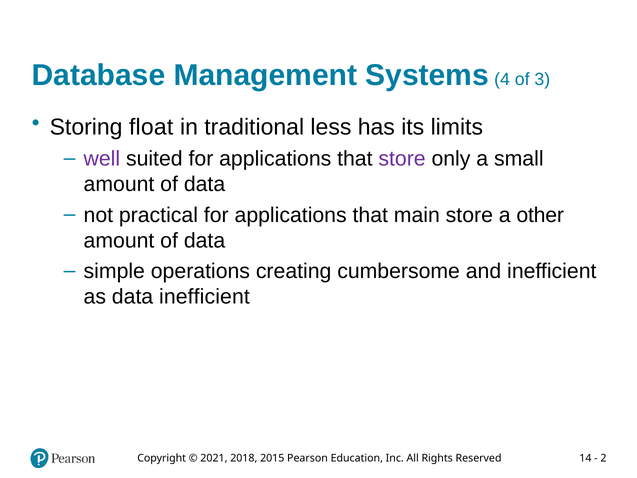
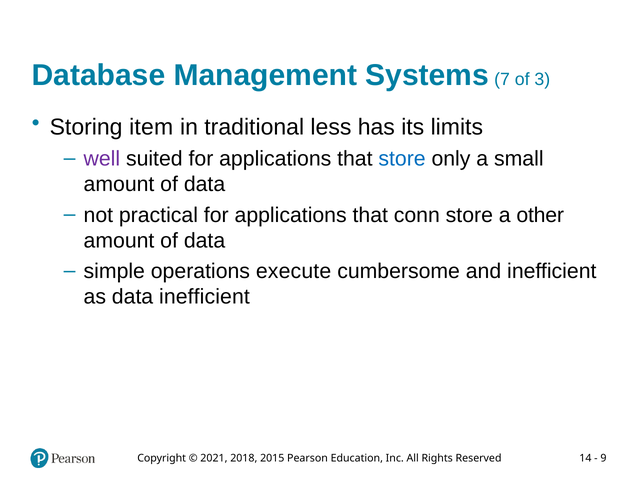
4: 4 -> 7
float: float -> item
store at (402, 159) colour: purple -> blue
main: main -> conn
creating: creating -> execute
2: 2 -> 9
